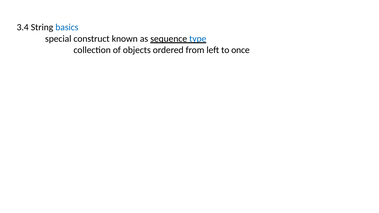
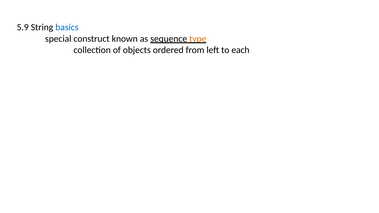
3.4: 3.4 -> 5.9
type colour: blue -> orange
once: once -> each
